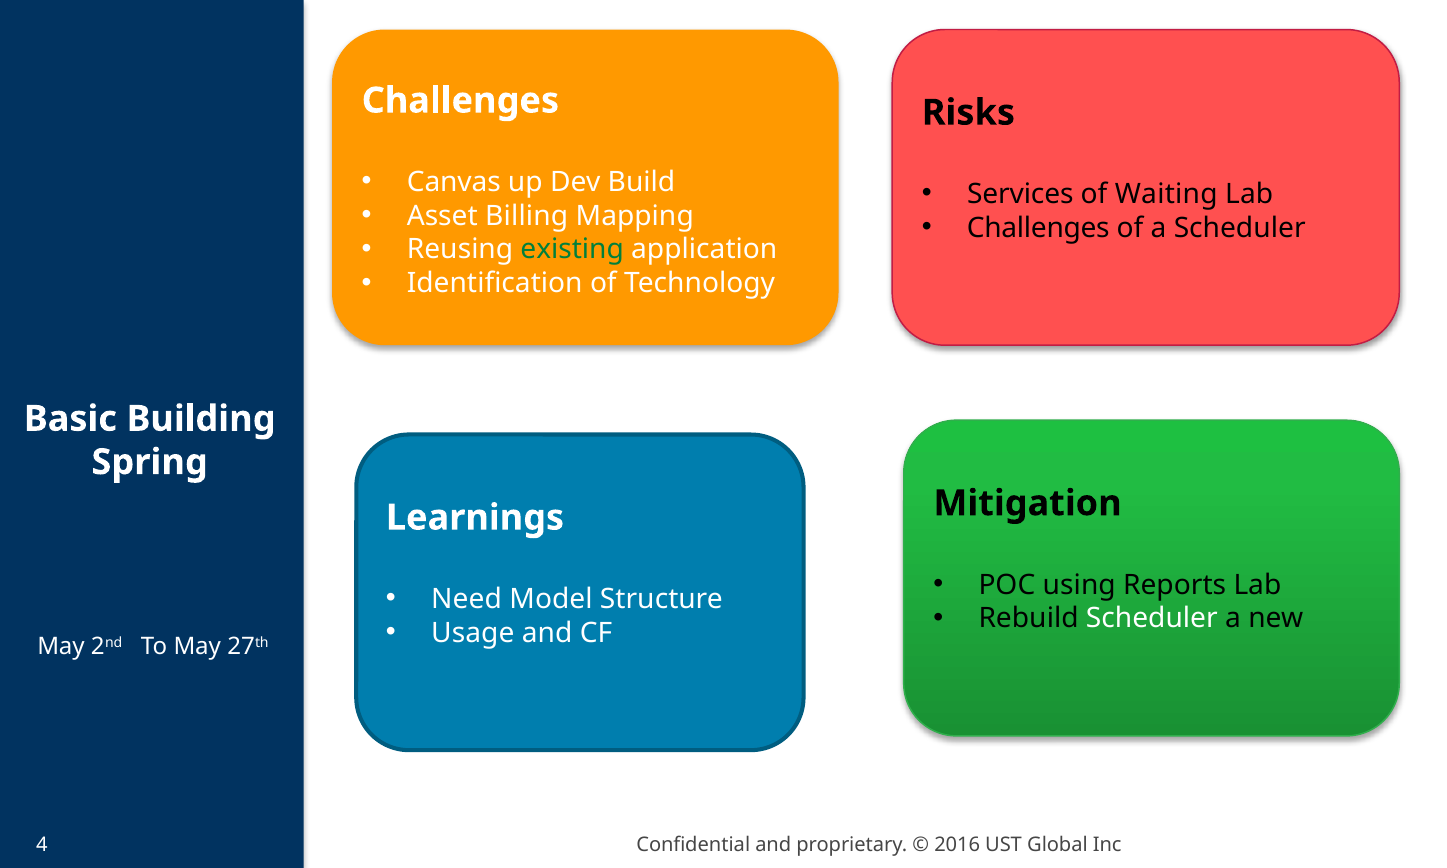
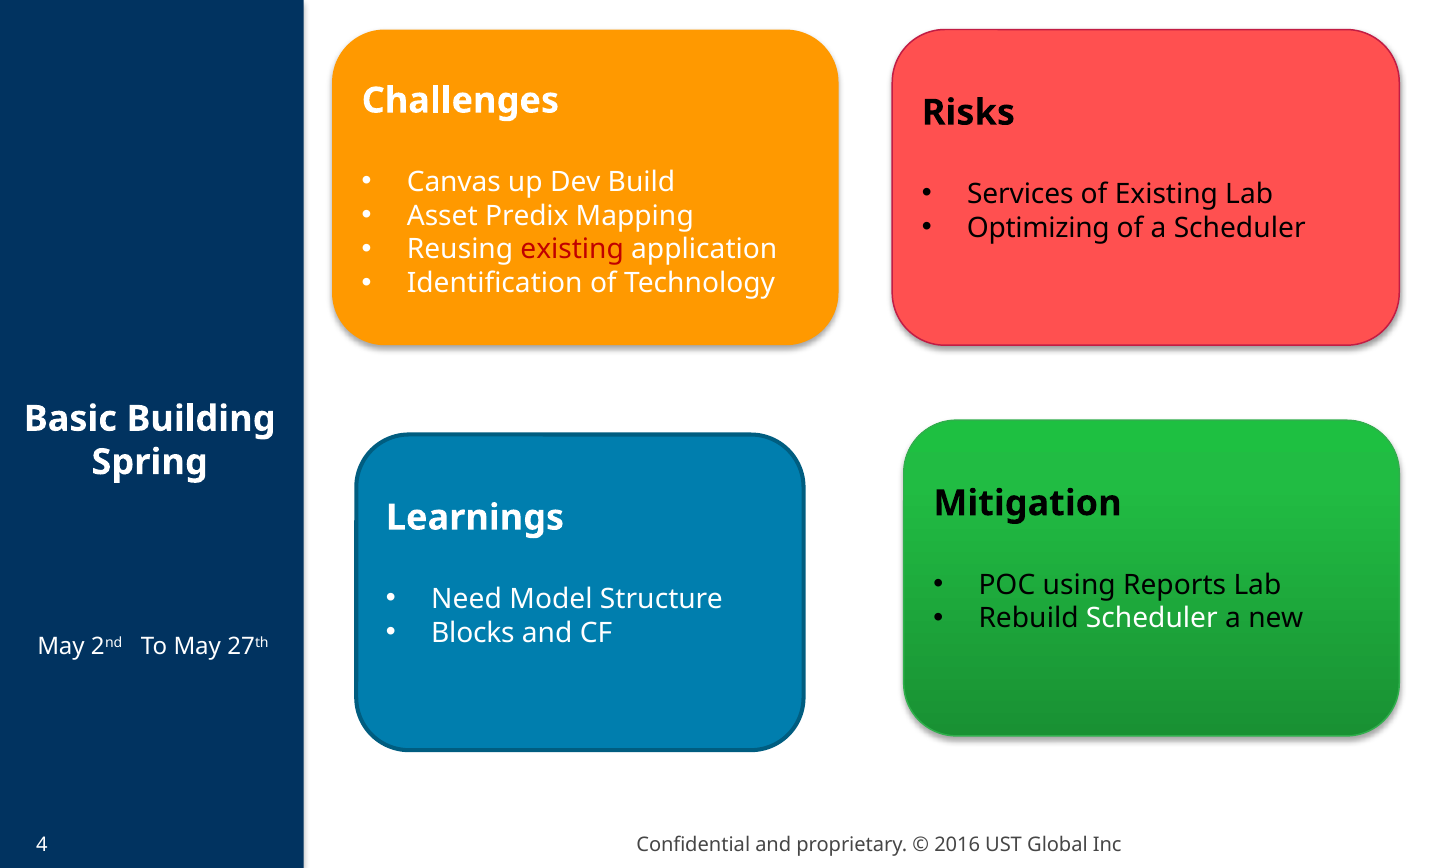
of Waiting: Waiting -> Existing
Billing: Billing -> Predix
Challenges at (1038, 228): Challenges -> Optimizing
existing at (572, 250) colour: green -> red
Usage: Usage -> Blocks
